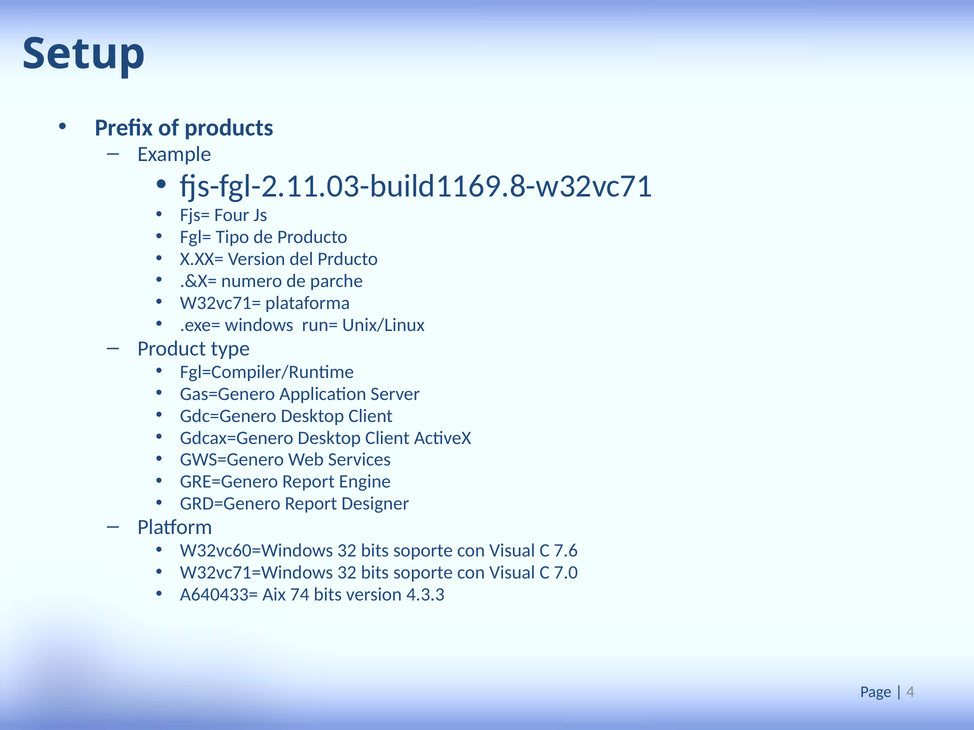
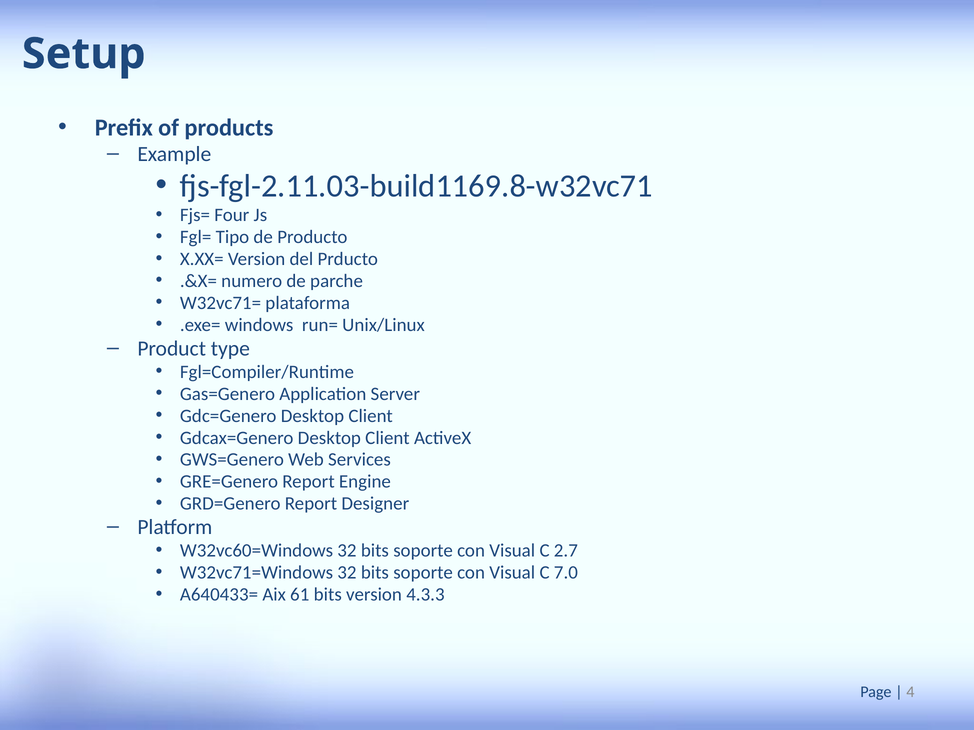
7.6: 7.6 -> 2.7
74: 74 -> 61
